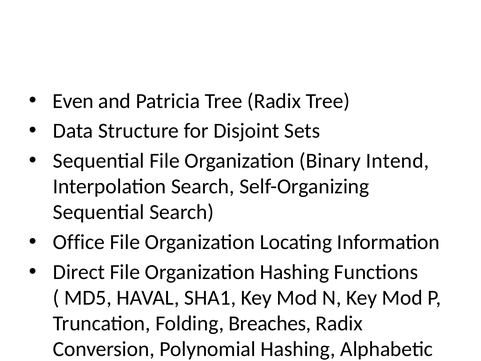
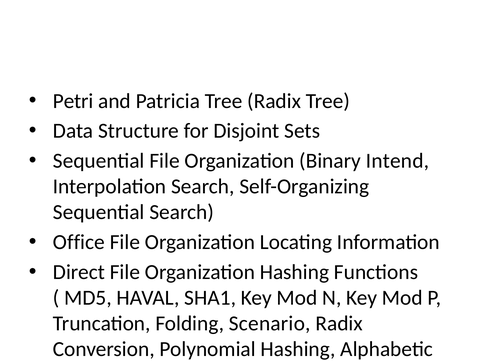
Even: Even -> Petri
Breaches: Breaches -> Scenario
